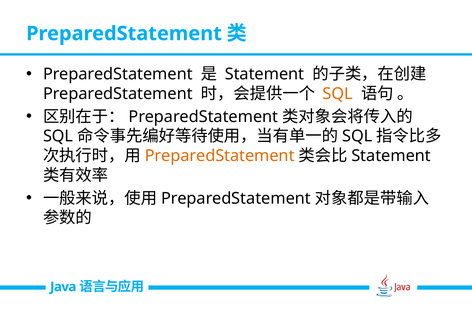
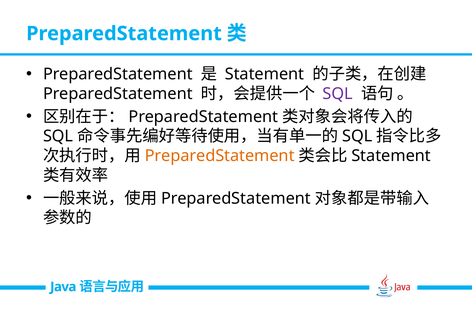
SQL at (338, 94) colour: orange -> purple
